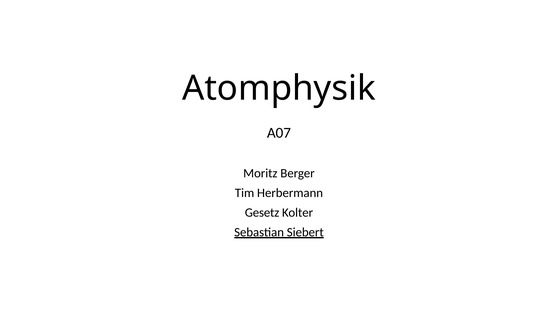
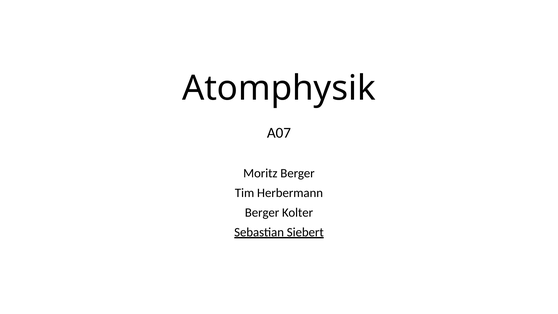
Gesetz at (262, 212): Gesetz -> Berger
